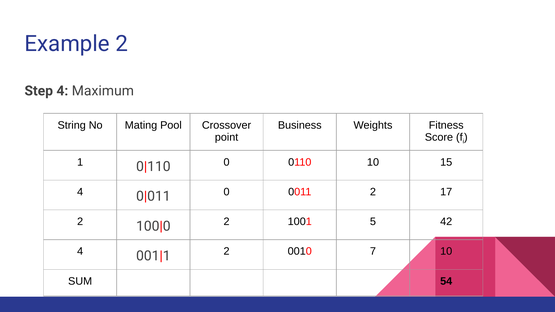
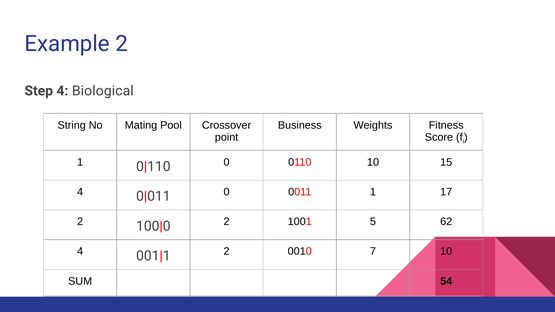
Maximum: Maximum -> Biological
0011 2: 2 -> 1
42: 42 -> 62
